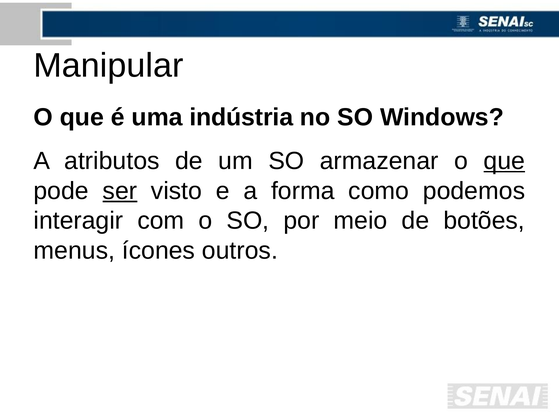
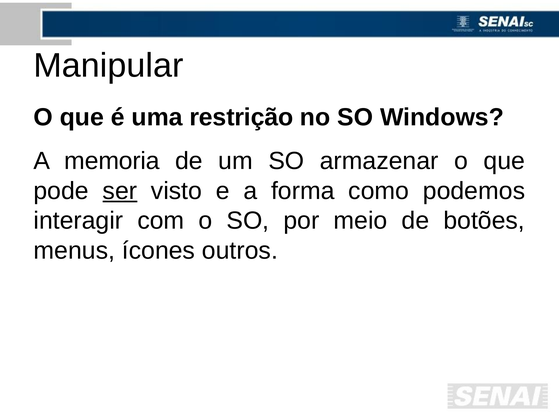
indústria: indústria -> restrição
atributos: atributos -> memoria
que at (504, 161) underline: present -> none
